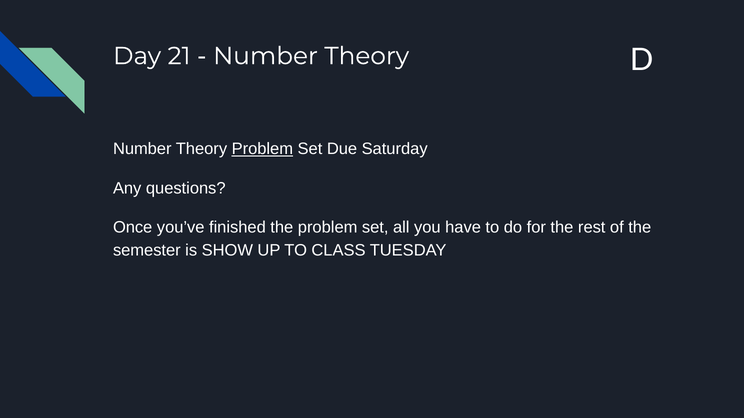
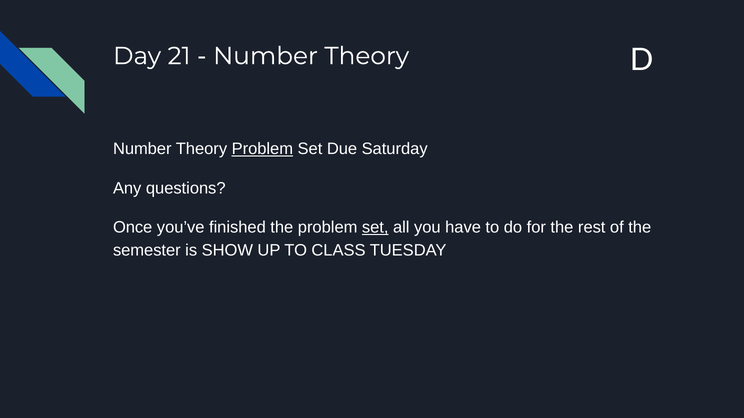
set at (375, 228) underline: none -> present
